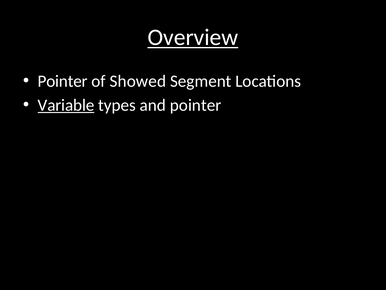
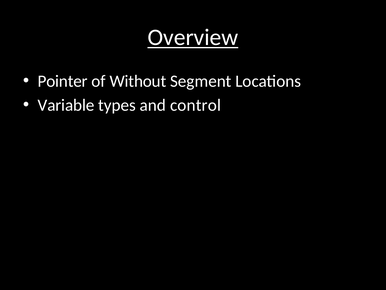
Showed: Showed -> Without
Variable underline: present -> none
and pointer: pointer -> control
